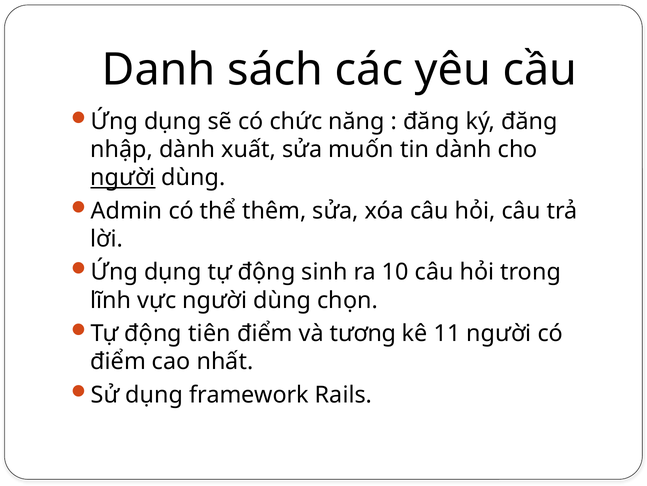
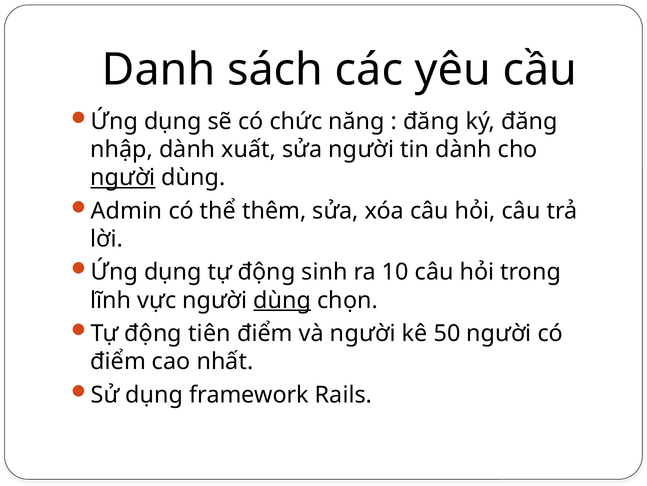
sửa muốn: muốn -> người
dùng at (282, 300) underline: none -> present
và tương: tương -> người
11: 11 -> 50
